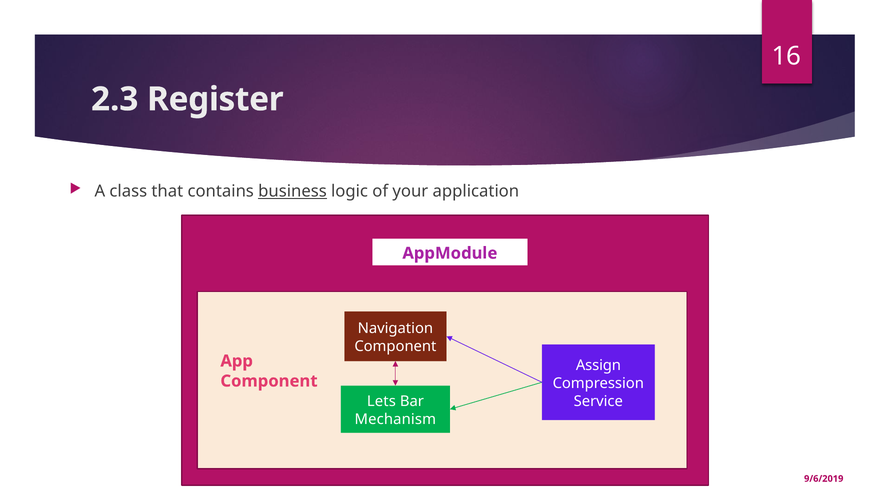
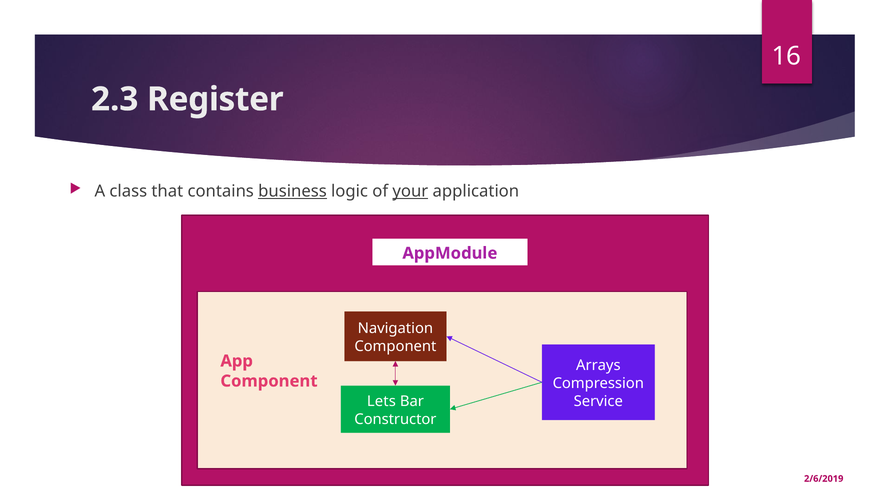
your underline: none -> present
Assign: Assign -> Arrays
Mechanism: Mechanism -> Constructor
9/6/2019: 9/6/2019 -> 2/6/2019
